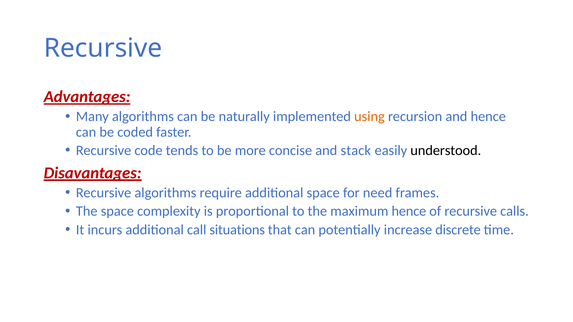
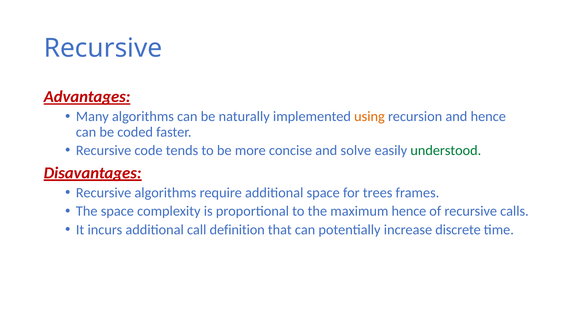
stack: stack -> solve
understood colour: black -> green
need: need -> trees
situations: situations -> definition
